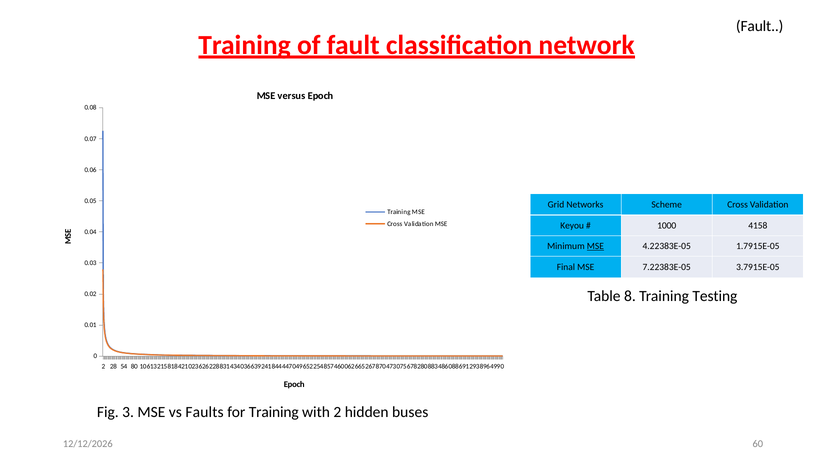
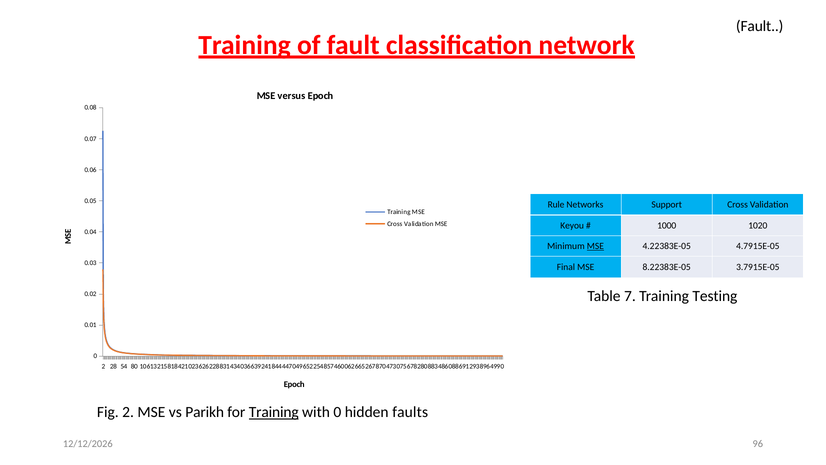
Grid: Grid -> Rule
Scheme: Scheme -> Support
4158: 4158 -> 1020
1.7915E-05: 1.7915E-05 -> 4.7915E-05
7.22383E-05: 7.22383E-05 -> 8.22383E-05
8: 8 -> 7
Fig 3: 3 -> 2
Faults: Faults -> Parikh
Training at (274, 412) underline: none -> present
with 2: 2 -> 0
buses: buses -> faults
60: 60 -> 96
